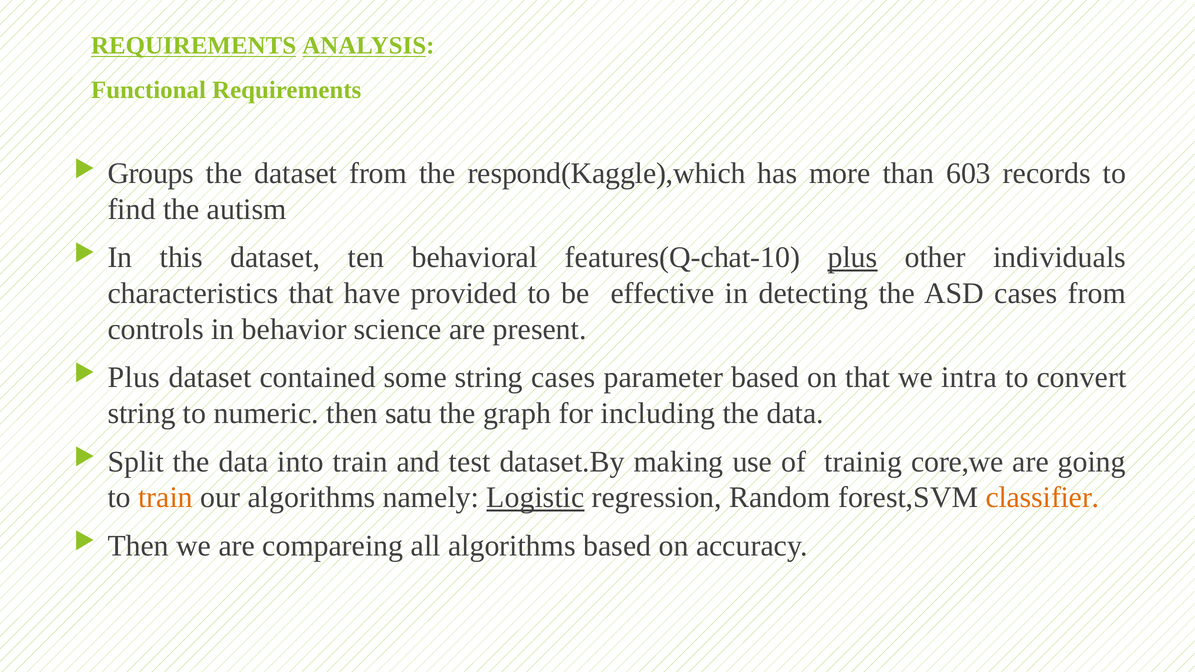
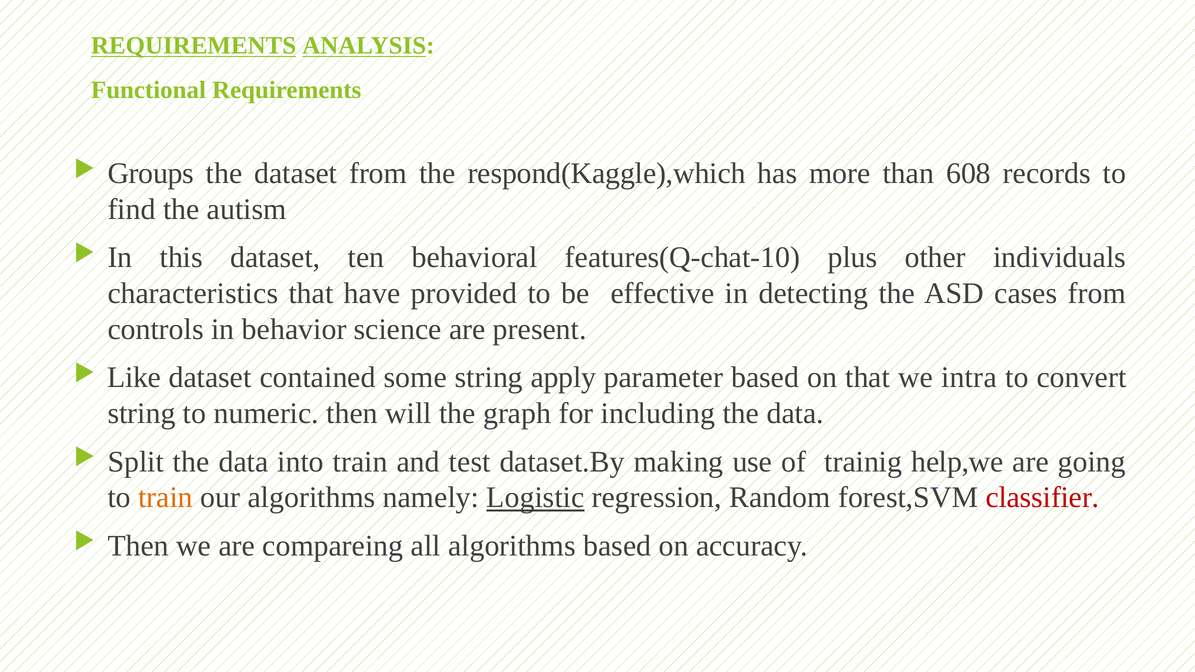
603: 603 -> 608
plus at (852, 258) underline: present -> none
Plus at (134, 378): Plus -> Like
string cases: cases -> apply
satu: satu -> will
core,we: core,we -> help,we
classifier colour: orange -> red
